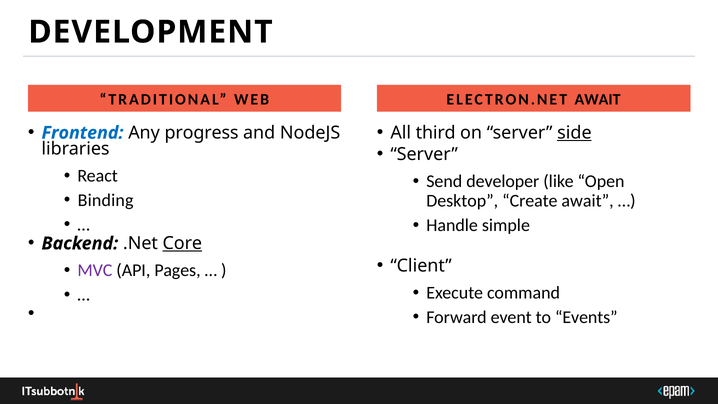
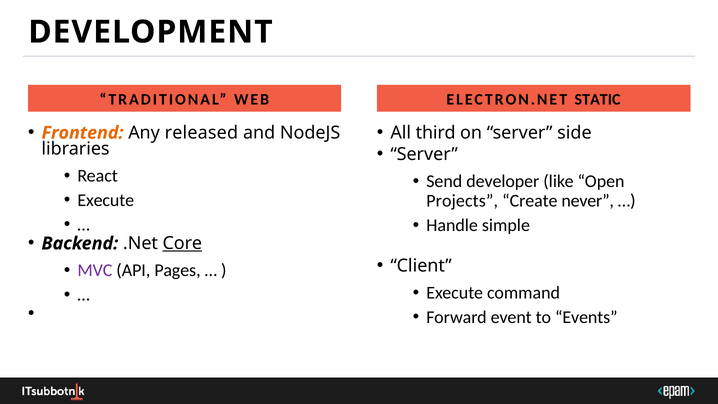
ELECTRON.NET AWAIT: AWAIT -> STATIC
Frontend colour: blue -> orange
progress: progress -> released
side underline: present -> none
Binding at (106, 200): Binding -> Execute
Desktop: Desktop -> Projects
Create await: await -> never
